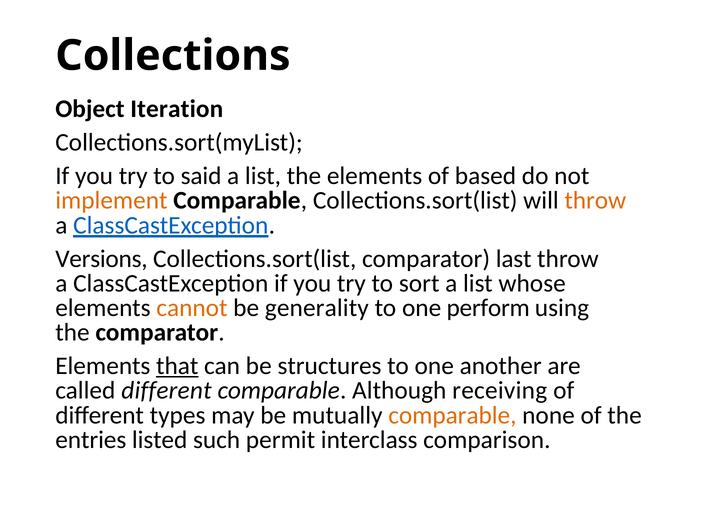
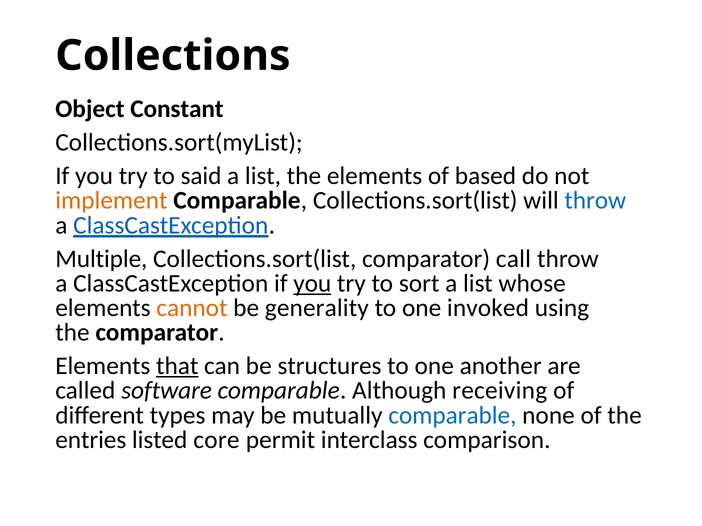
Iteration: Iteration -> Constant
throw at (595, 201) colour: orange -> blue
Versions: Versions -> Multiple
last: last -> call
you at (312, 284) underline: none -> present
perform: perform -> invoked
called different: different -> software
comparable at (452, 416) colour: orange -> blue
such: such -> core
